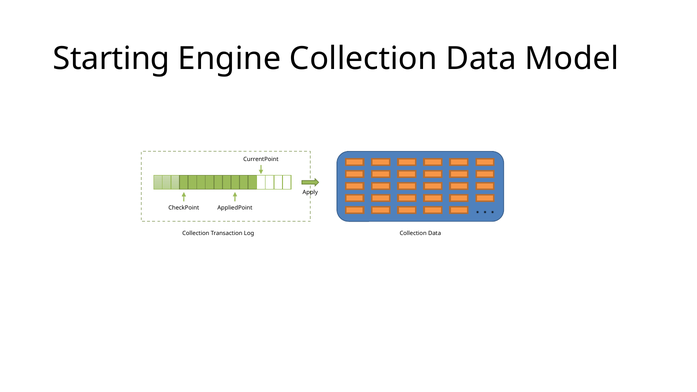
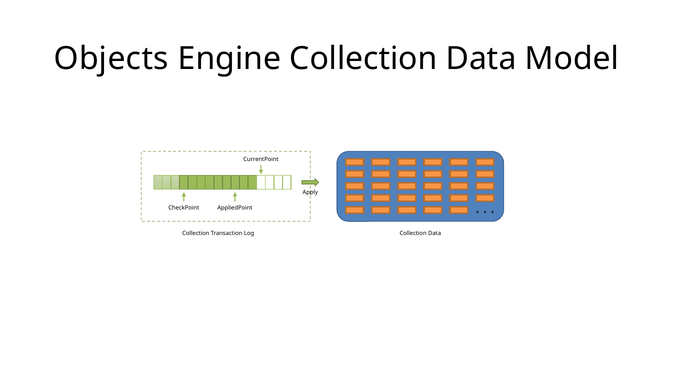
Starting: Starting -> Objects
